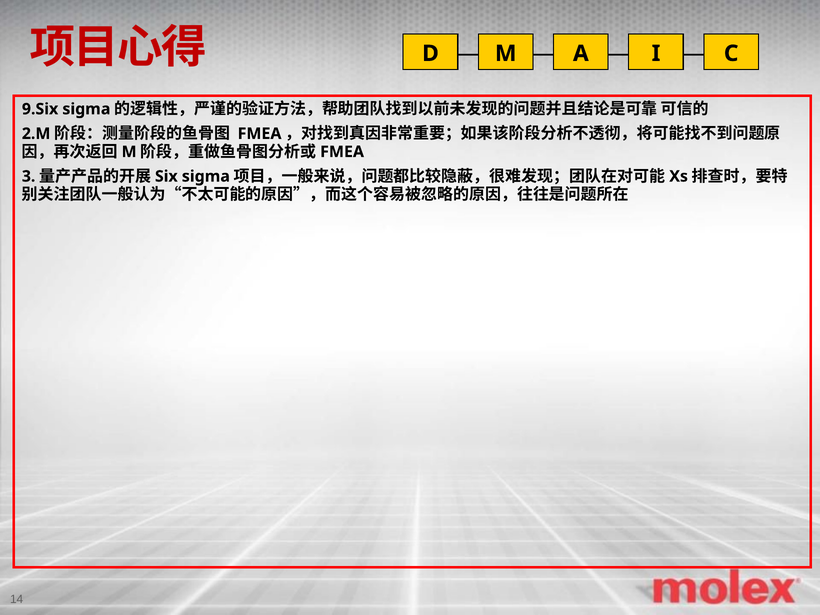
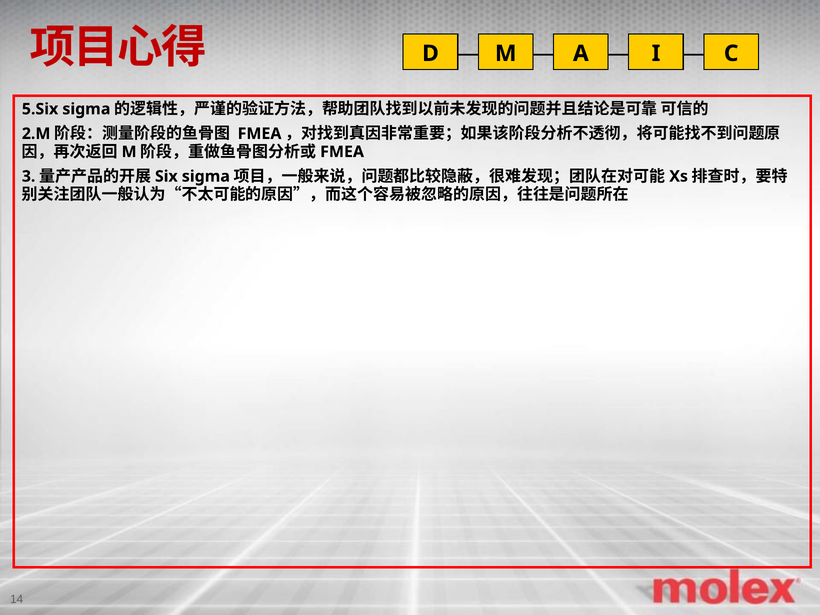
9.Six: 9.Six -> 5.Six
